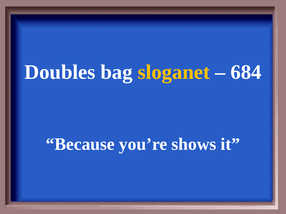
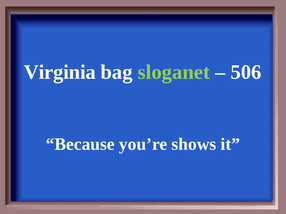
Doubles: Doubles -> Virginia
sloganet colour: yellow -> light green
684: 684 -> 506
